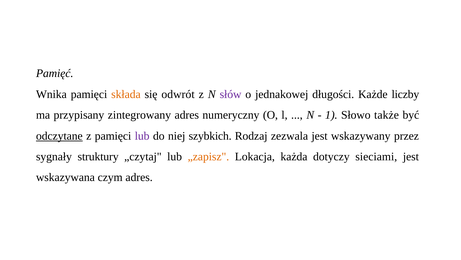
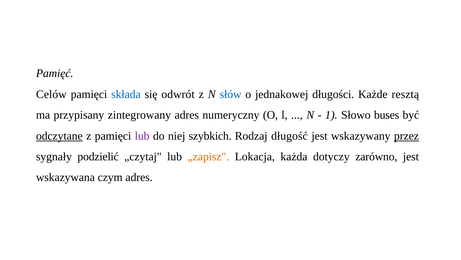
Wnika: Wnika -> Celów
składa colour: orange -> blue
słów colour: purple -> blue
liczby: liczby -> resztą
także: także -> buses
zezwala: zezwala -> długość
przez underline: none -> present
struktury: struktury -> podzielić
sieciami: sieciami -> zarówno
